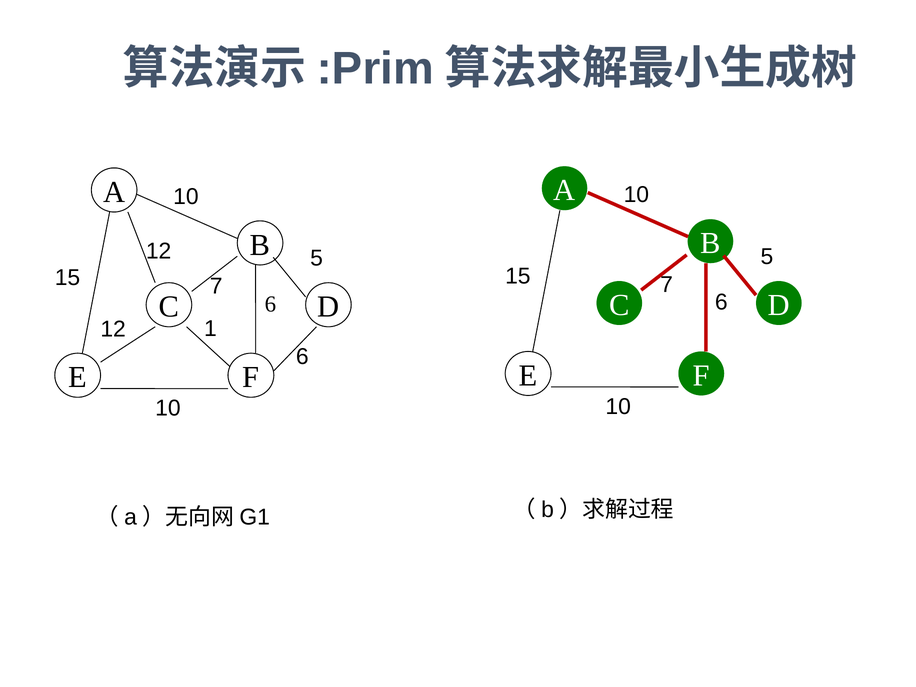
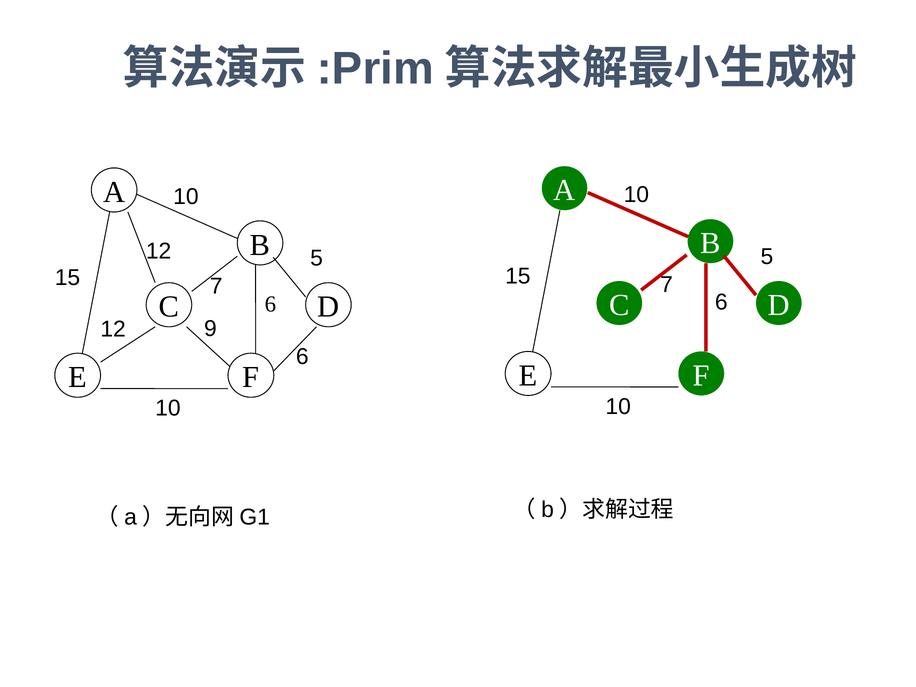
1: 1 -> 9
